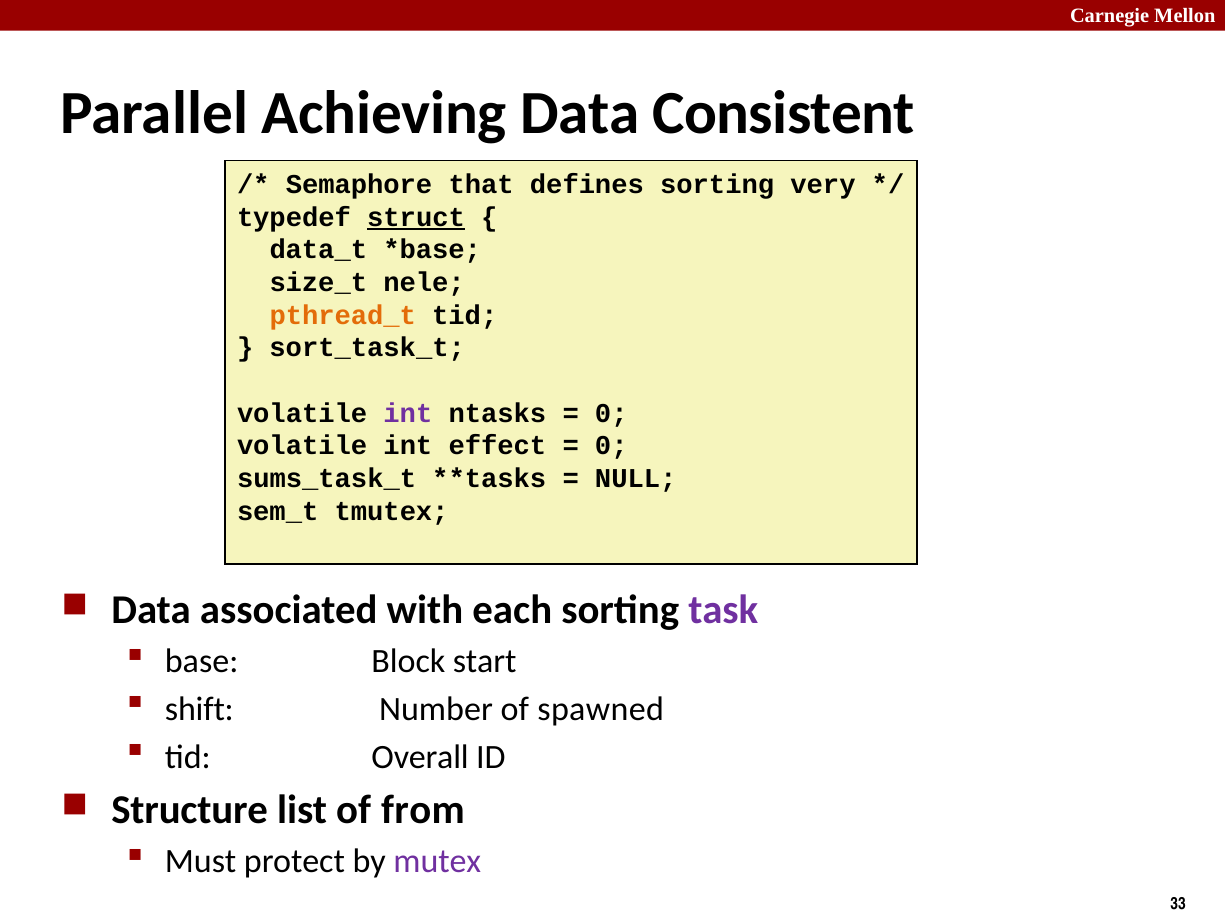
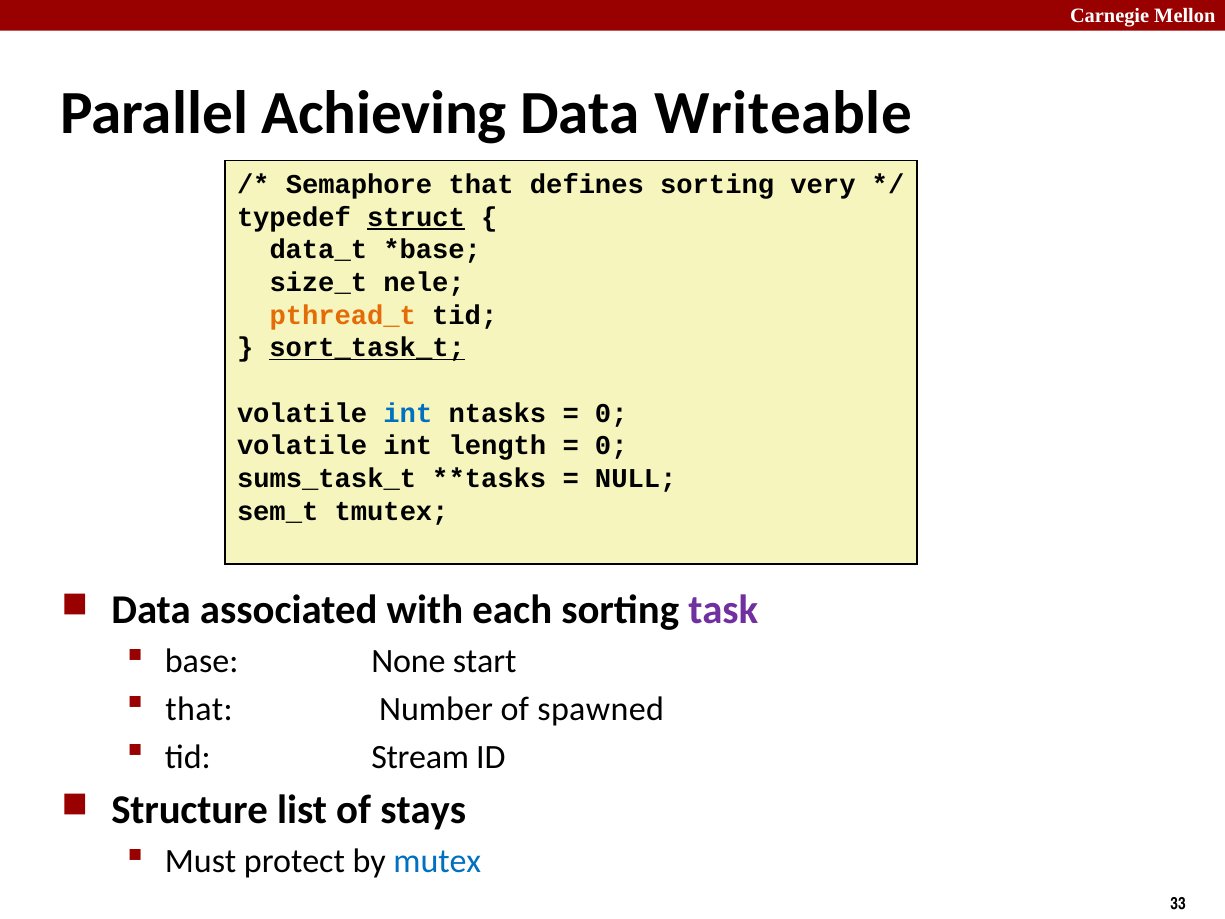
Consistent: Consistent -> Writeable
sort_task_t underline: none -> present
int at (408, 413) colour: purple -> blue
effect: effect -> length
Block: Block -> None
shift at (199, 709): shift -> that
Overall: Overall -> Stream
from: from -> stays
mutex colour: purple -> blue
